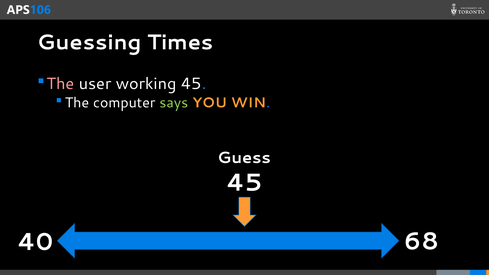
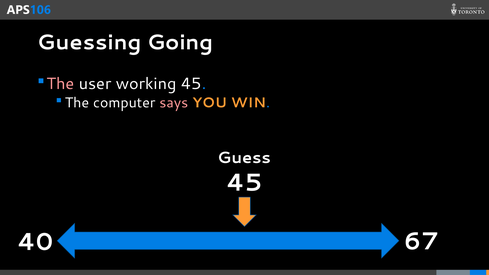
Times: Times -> Going
says colour: light green -> pink
68: 68 -> 67
